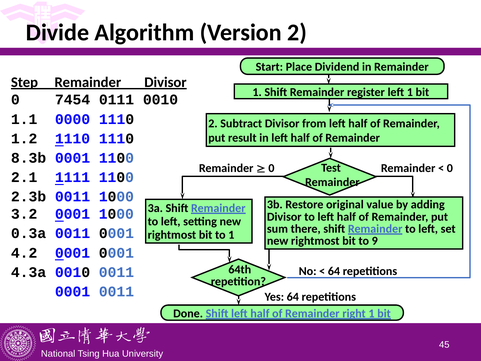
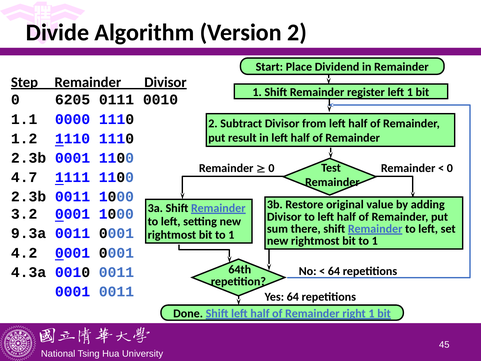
7454: 7454 -> 6205
8.3b at (29, 158): 8.3b -> 2.3b
2.1: 2.1 -> 4.7
0.3a: 0.3a -> 9.3a
9 at (375, 241): 9 -> 1
